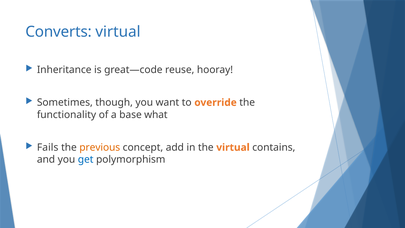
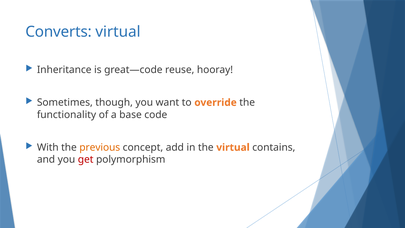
what: what -> code
Fails: Fails -> With
get colour: blue -> red
